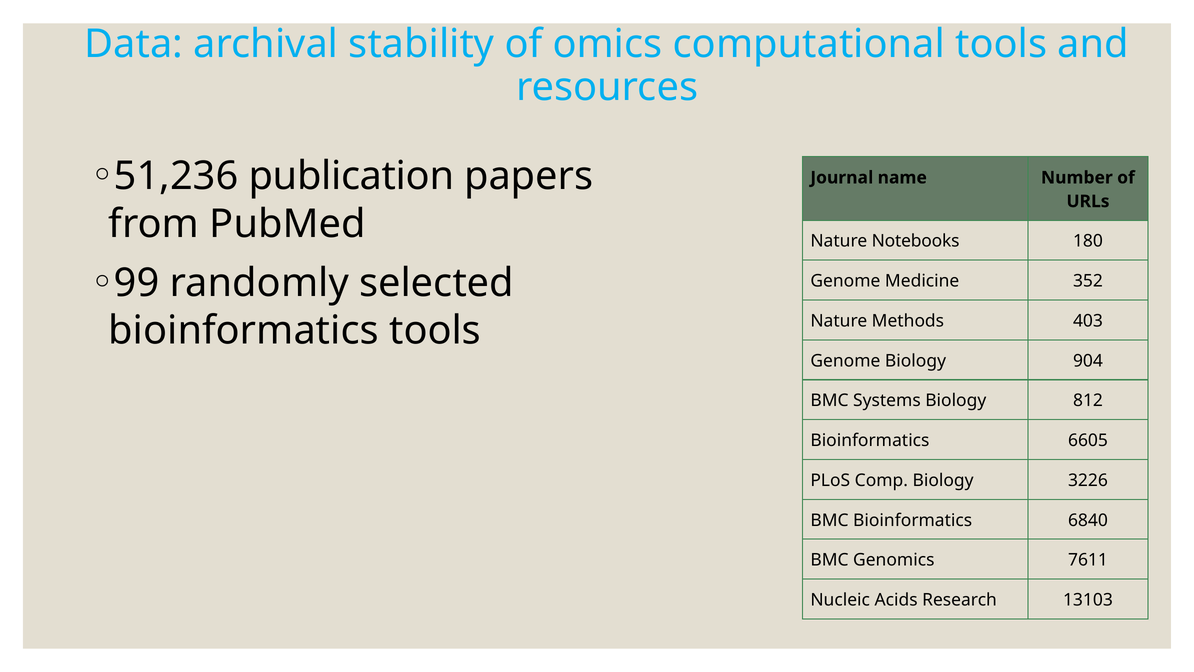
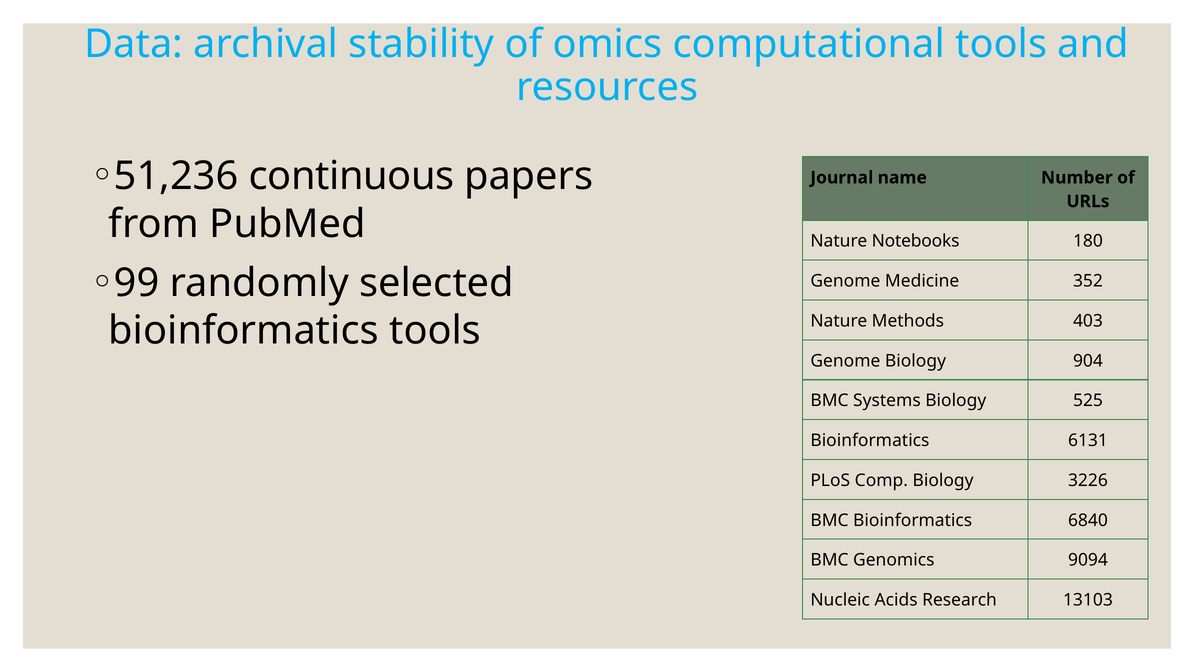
publication: publication -> continuous
812: 812 -> 525
6605: 6605 -> 6131
7611: 7611 -> 9094
